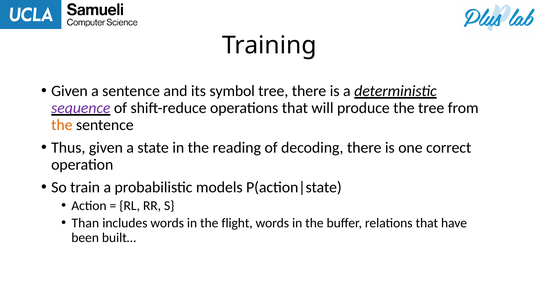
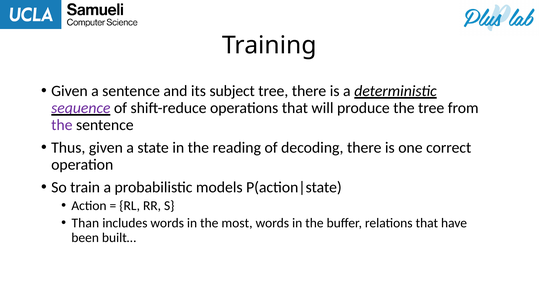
symbol: symbol -> subject
the at (62, 125) colour: orange -> purple
flight: flight -> most
